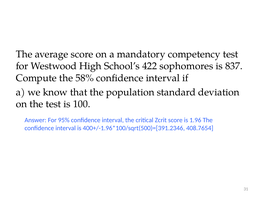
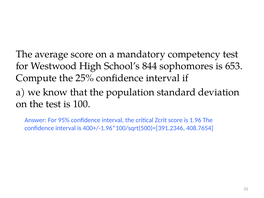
422: 422 -> 844
837: 837 -> 653
58%: 58% -> 25%
